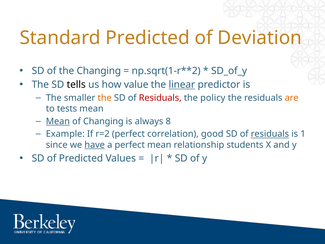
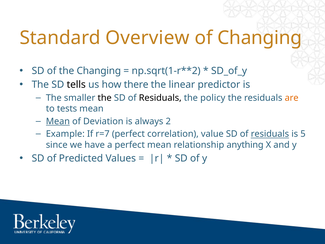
Standard Predicted: Predicted -> Overview
of Deviation: Deviation -> Changing
value: value -> there
linear underline: present -> none
the at (105, 98) colour: orange -> black
Residuals at (160, 98) colour: red -> black
of Changing: Changing -> Deviation
8: 8 -> 2
r=2: r=2 -> r=7
good: good -> value
1: 1 -> 5
have underline: present -> none
students: students -> anything
